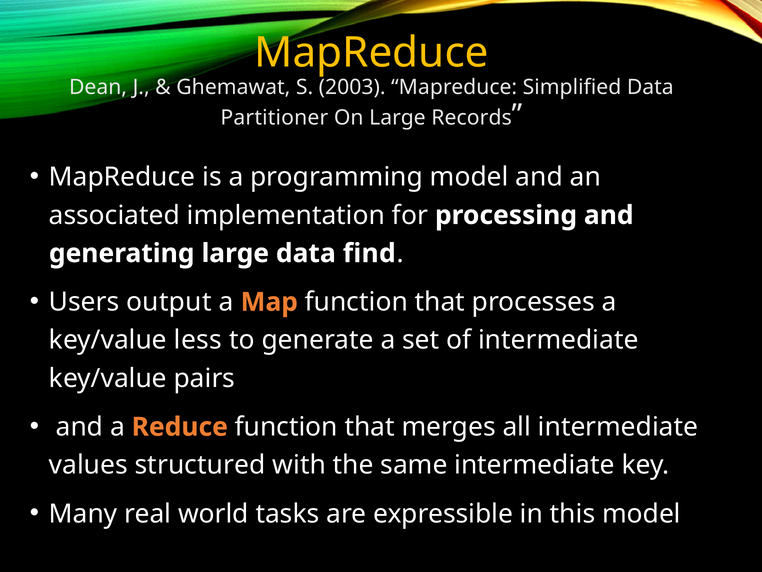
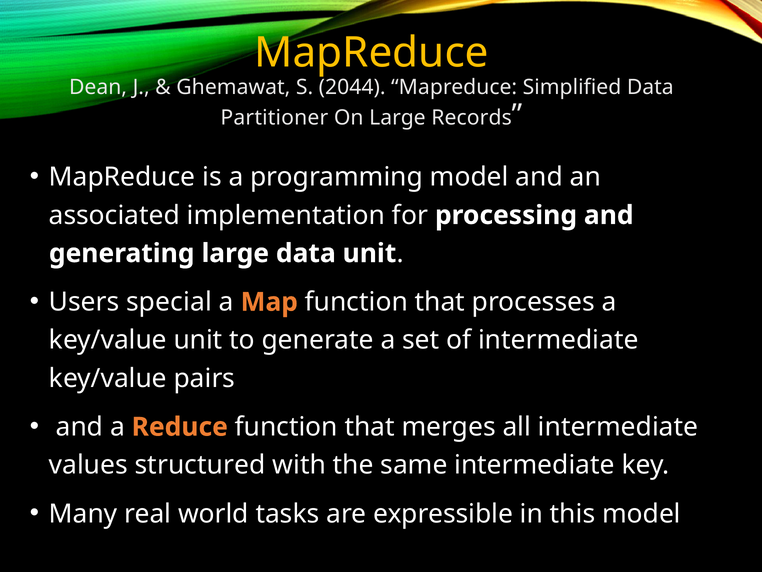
2003: 2003 -> 2044
data find: find -> unit
output: output -> special
key/value less: less -> unit
